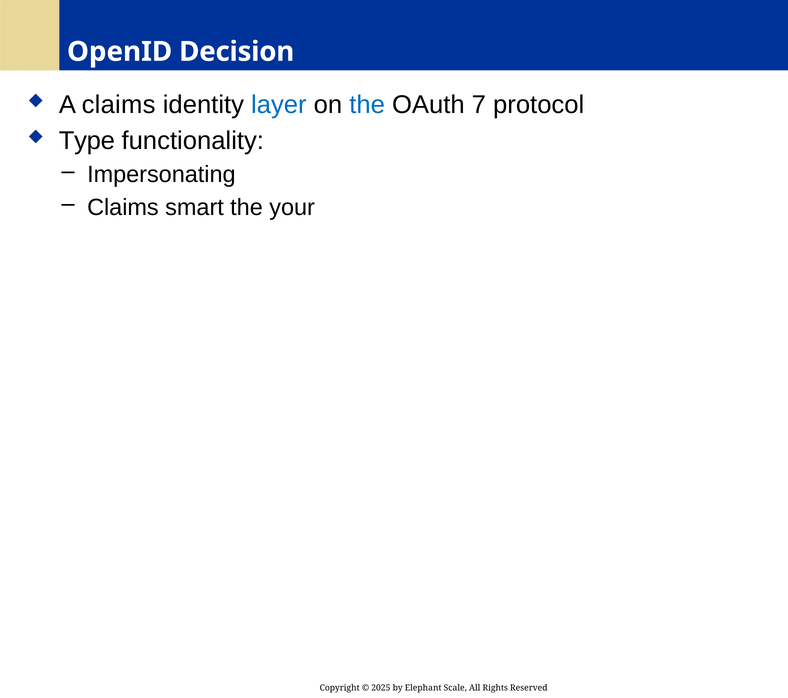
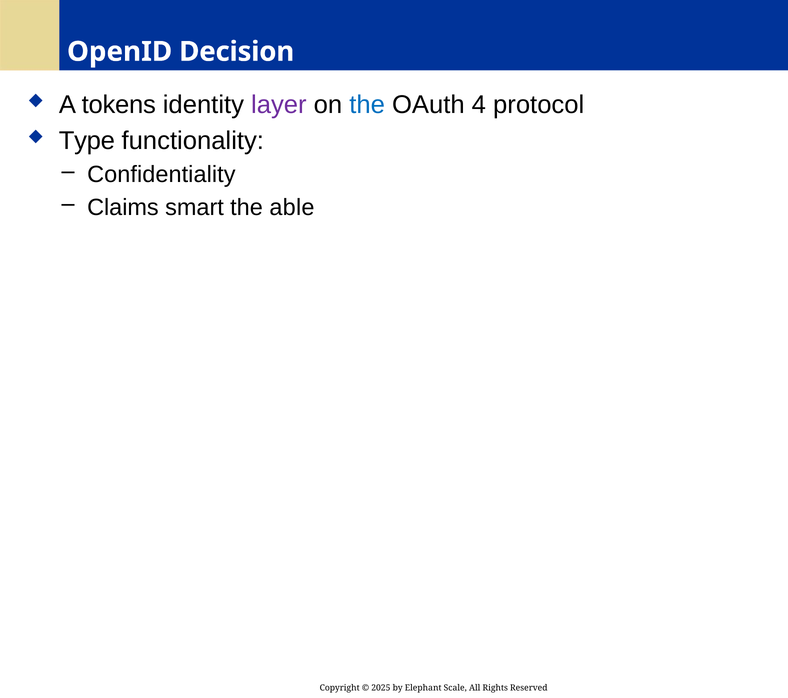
A claims: claims -> tokens
layer colour: blue -> purple
7: 7 -> 4
Impersonating: Impersonating -> Confidentiality
your: your -> able
